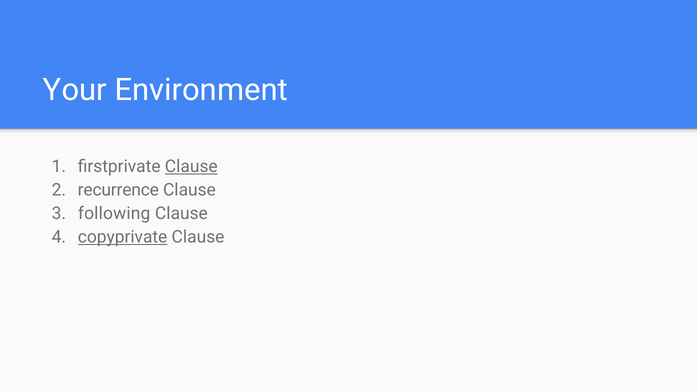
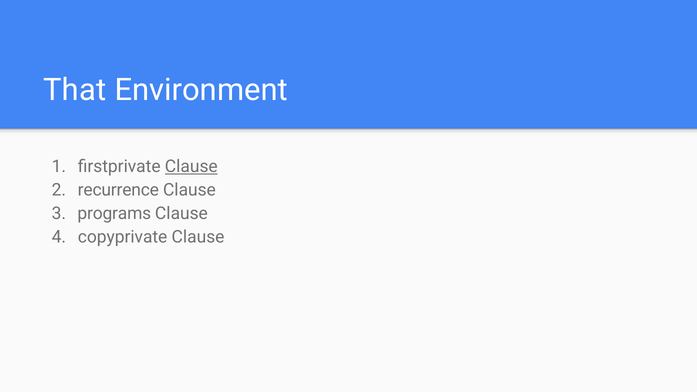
Your: Your -> That
following: following -> programs
copyprivate underline: present -> none
